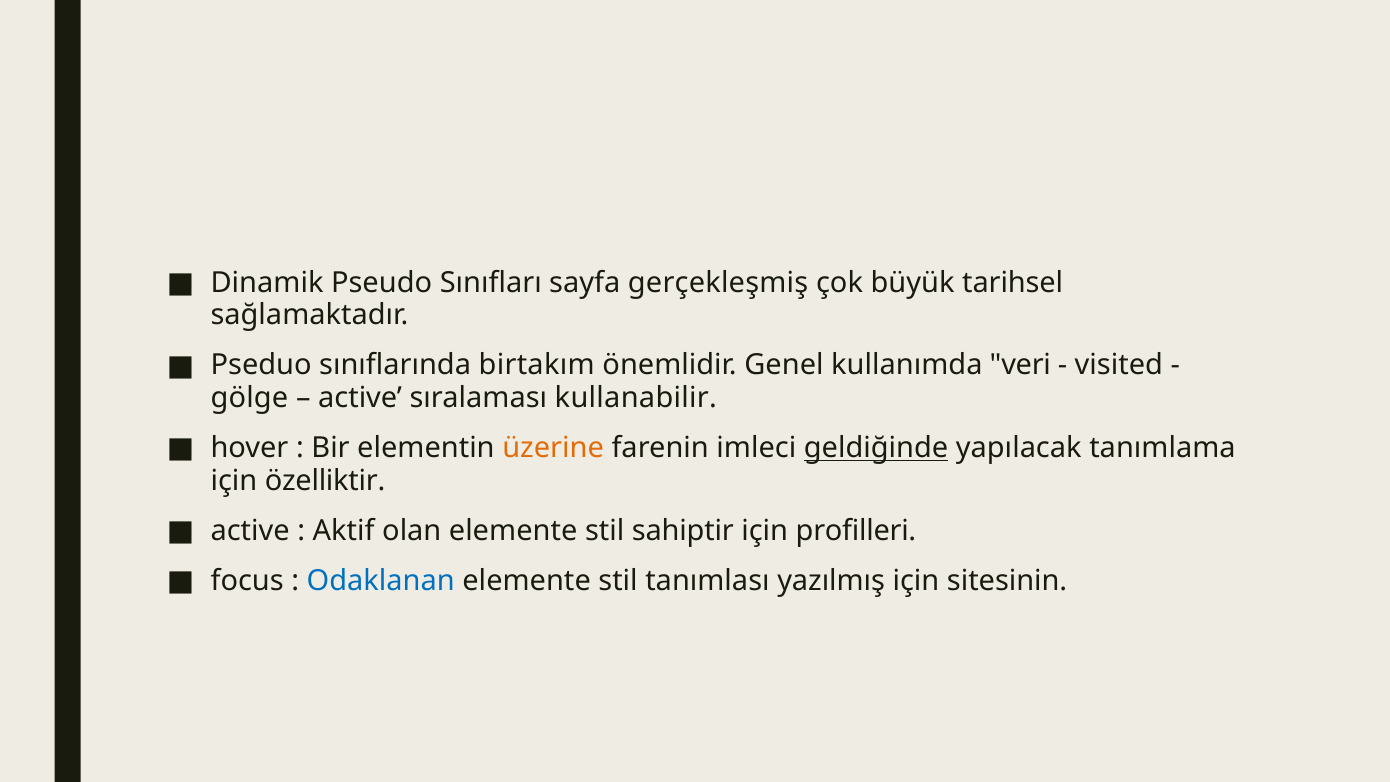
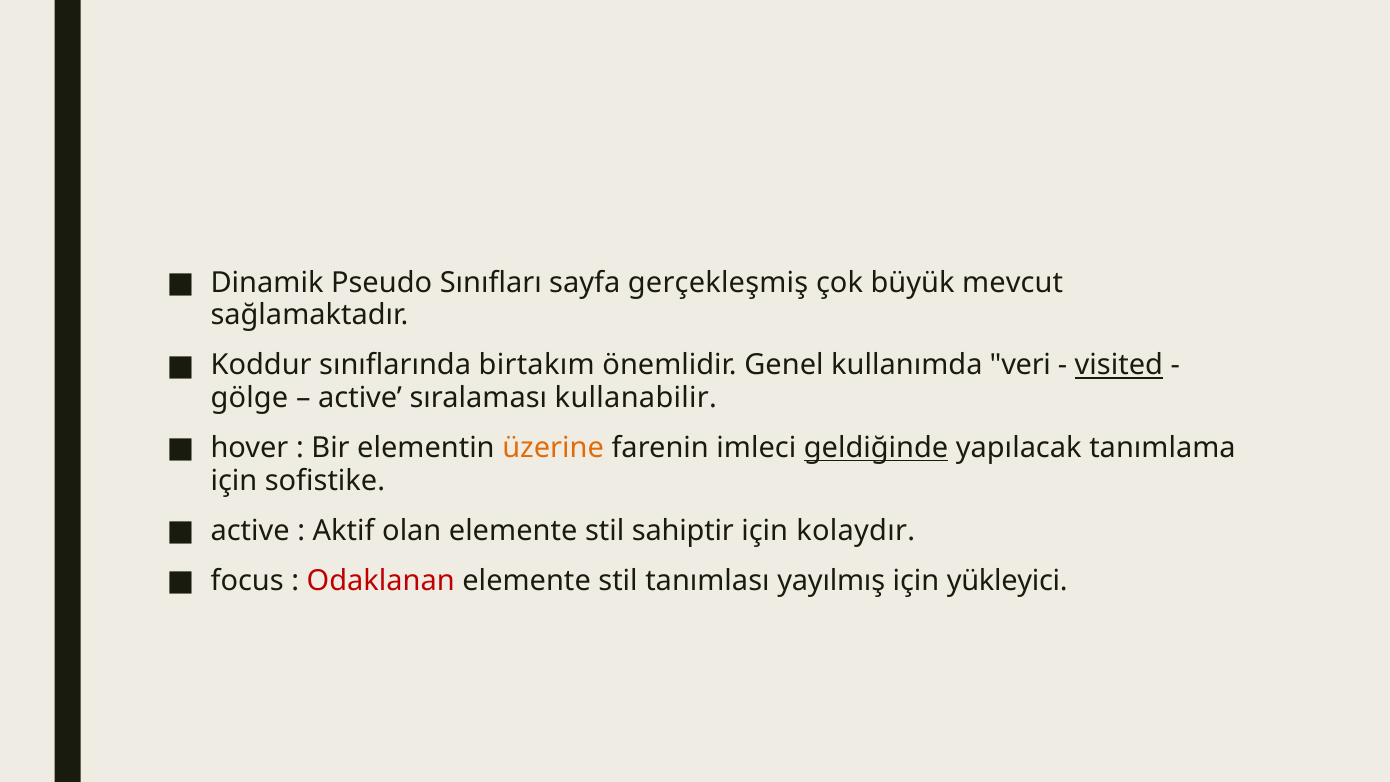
tarihsel: tarihsel -> mevcut
Pseduo: Pseduo -> Koddur
visited underline: none -> present
özelliktir: özelliktir -> sofistike
profilleri: profilleri -> kolaydır
Odaklanan colour: blue -> red
yazılmış: yazılmış -> yayılmış
sitesinin: sitesinin -> yükleyici
